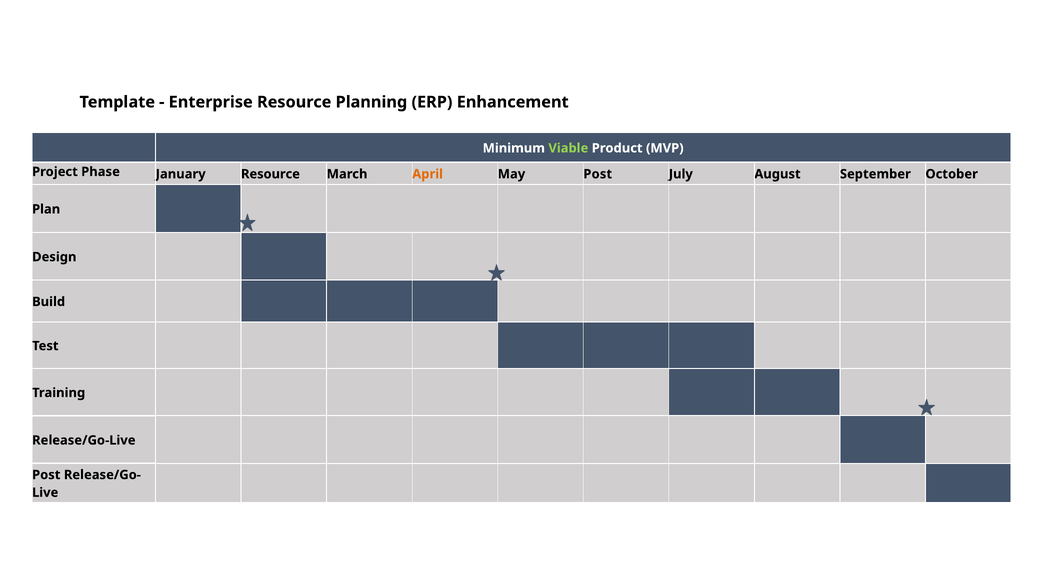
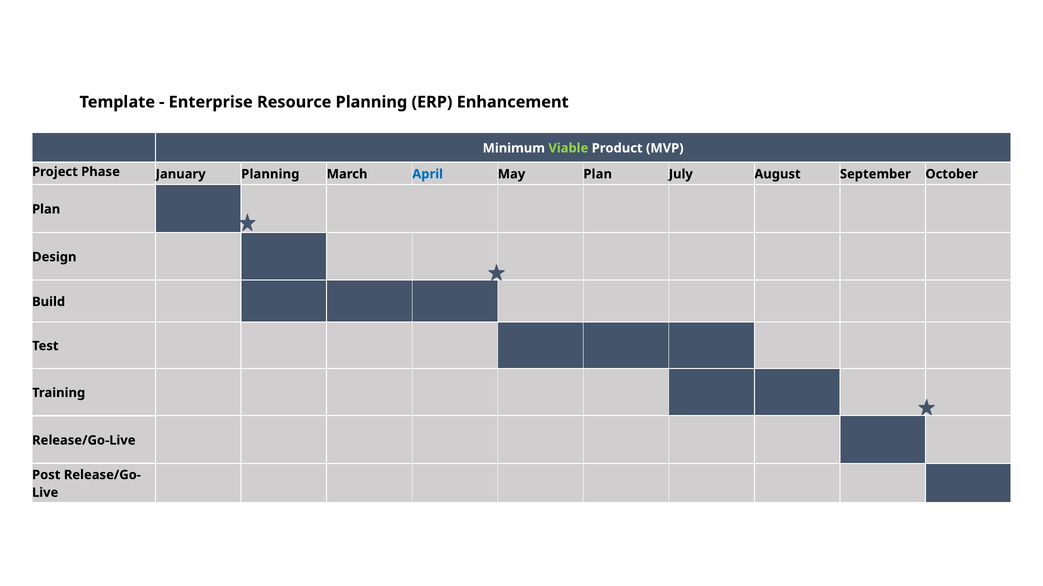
January Resource: Resource -> Planning
April colour: orange -> blue
May Post: Post -> Plan
